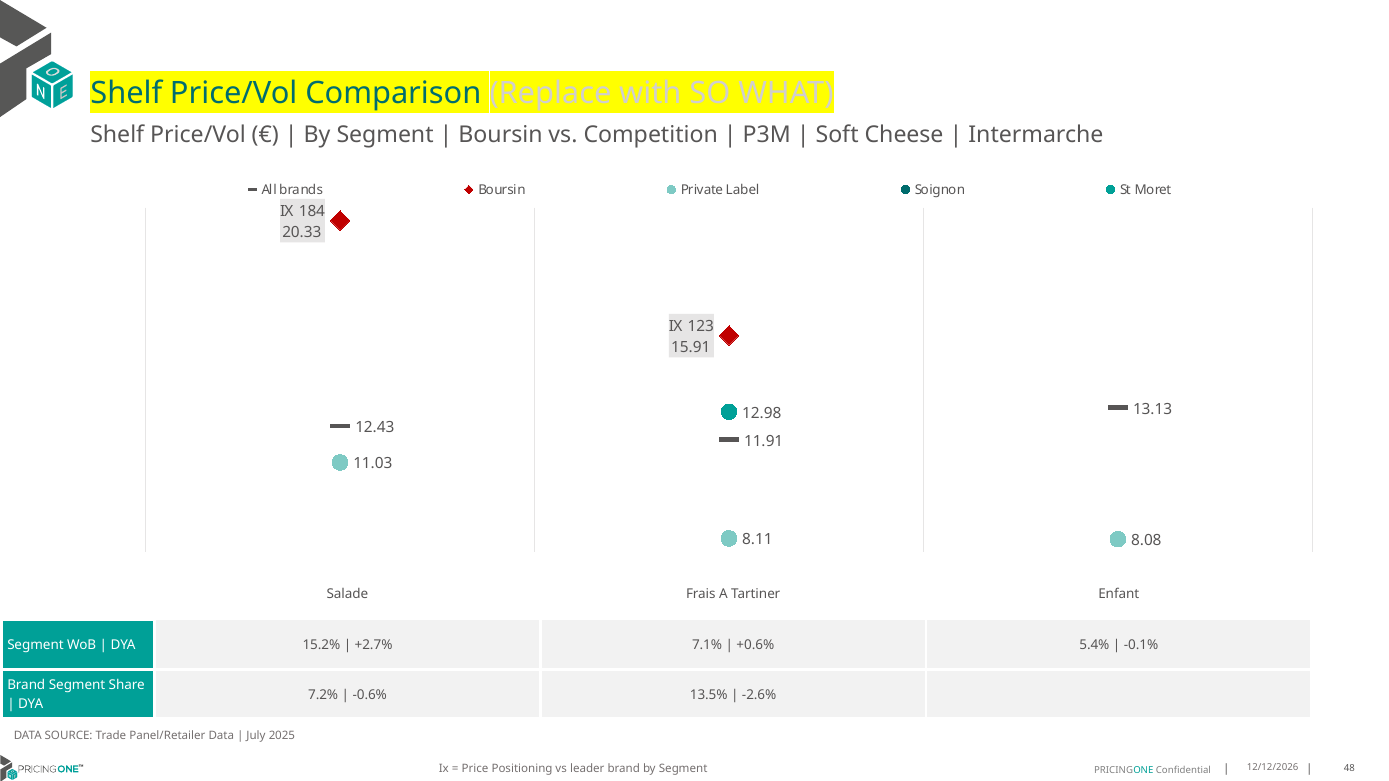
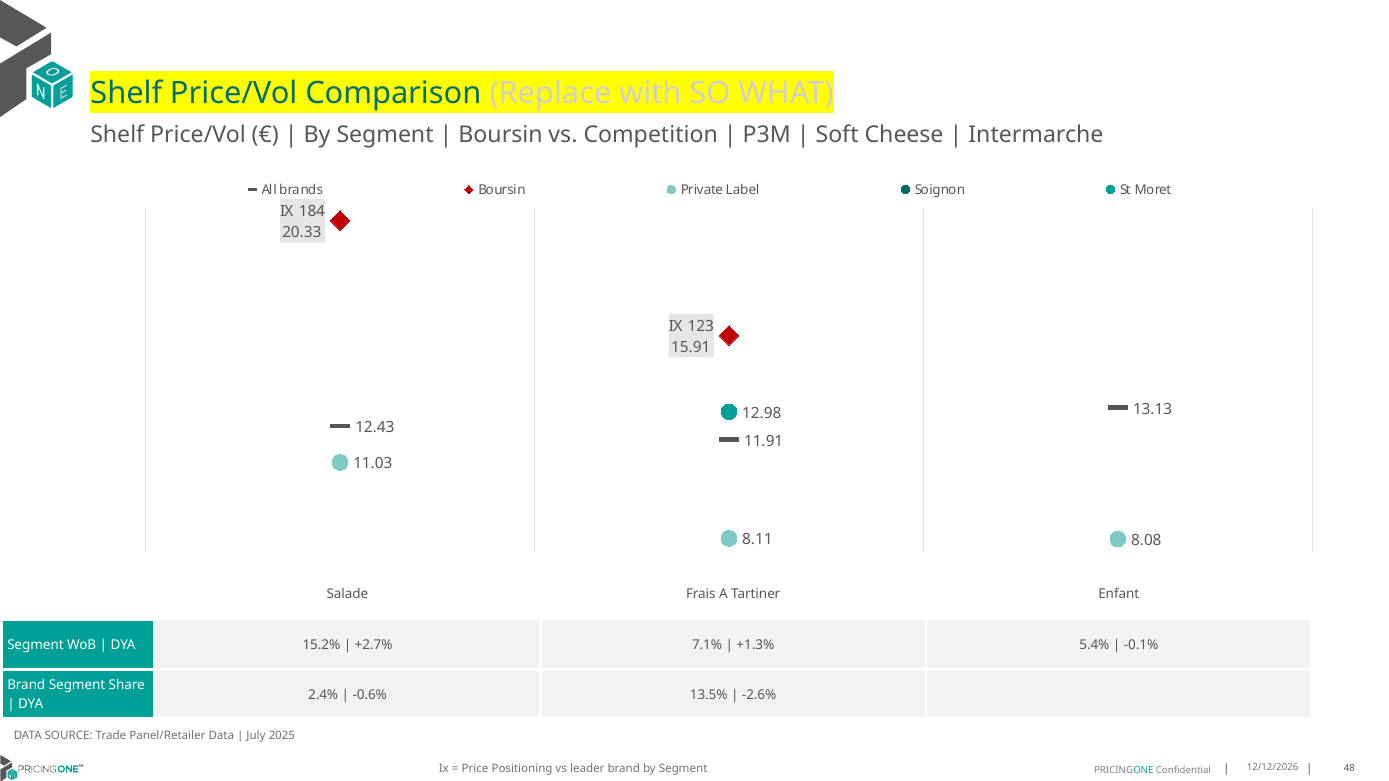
+0.6%: +0.6% -> +1.3%
7.2%: 7.2% -> 2.4%
